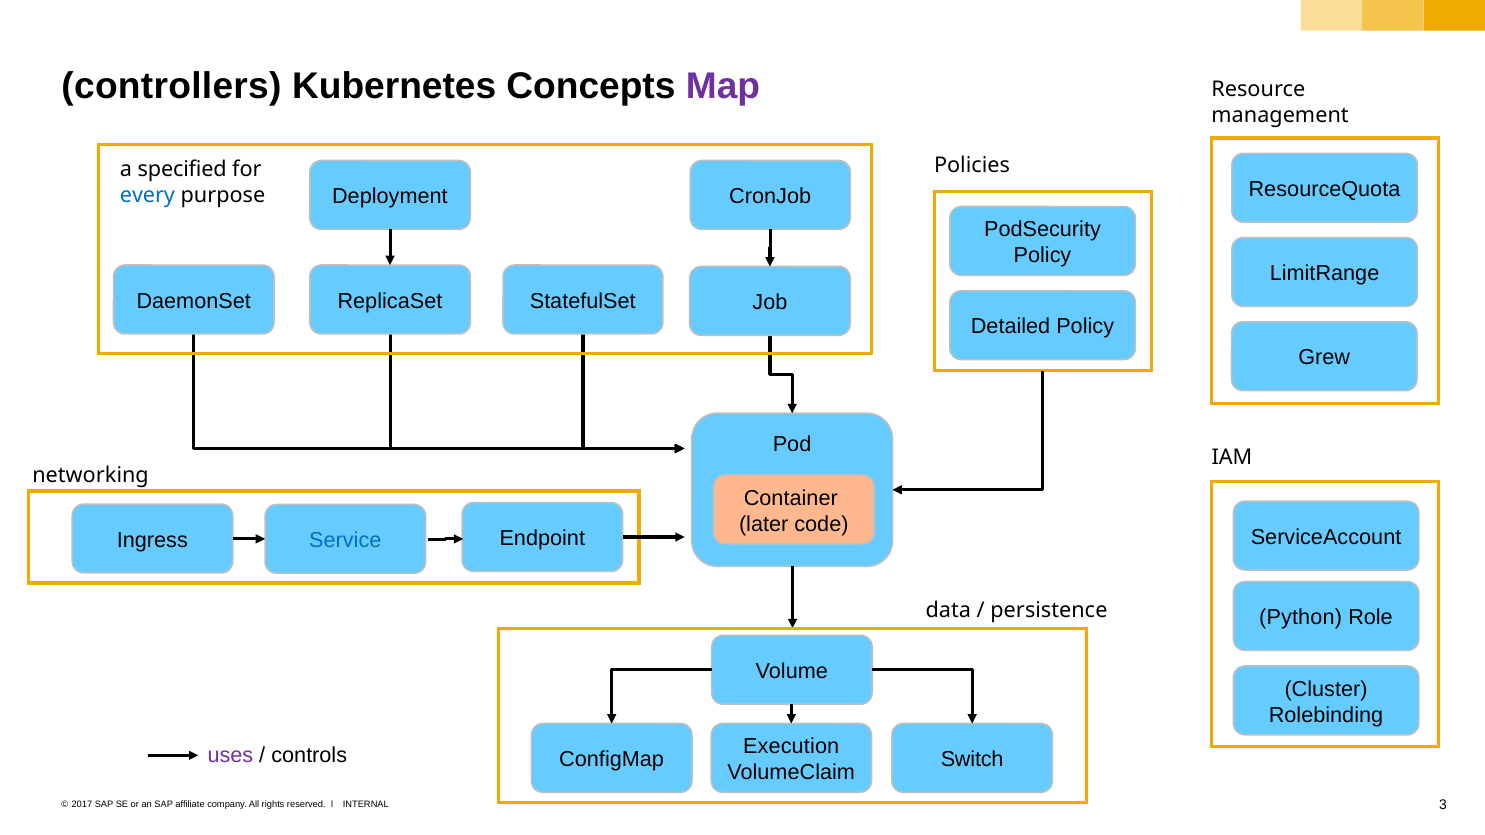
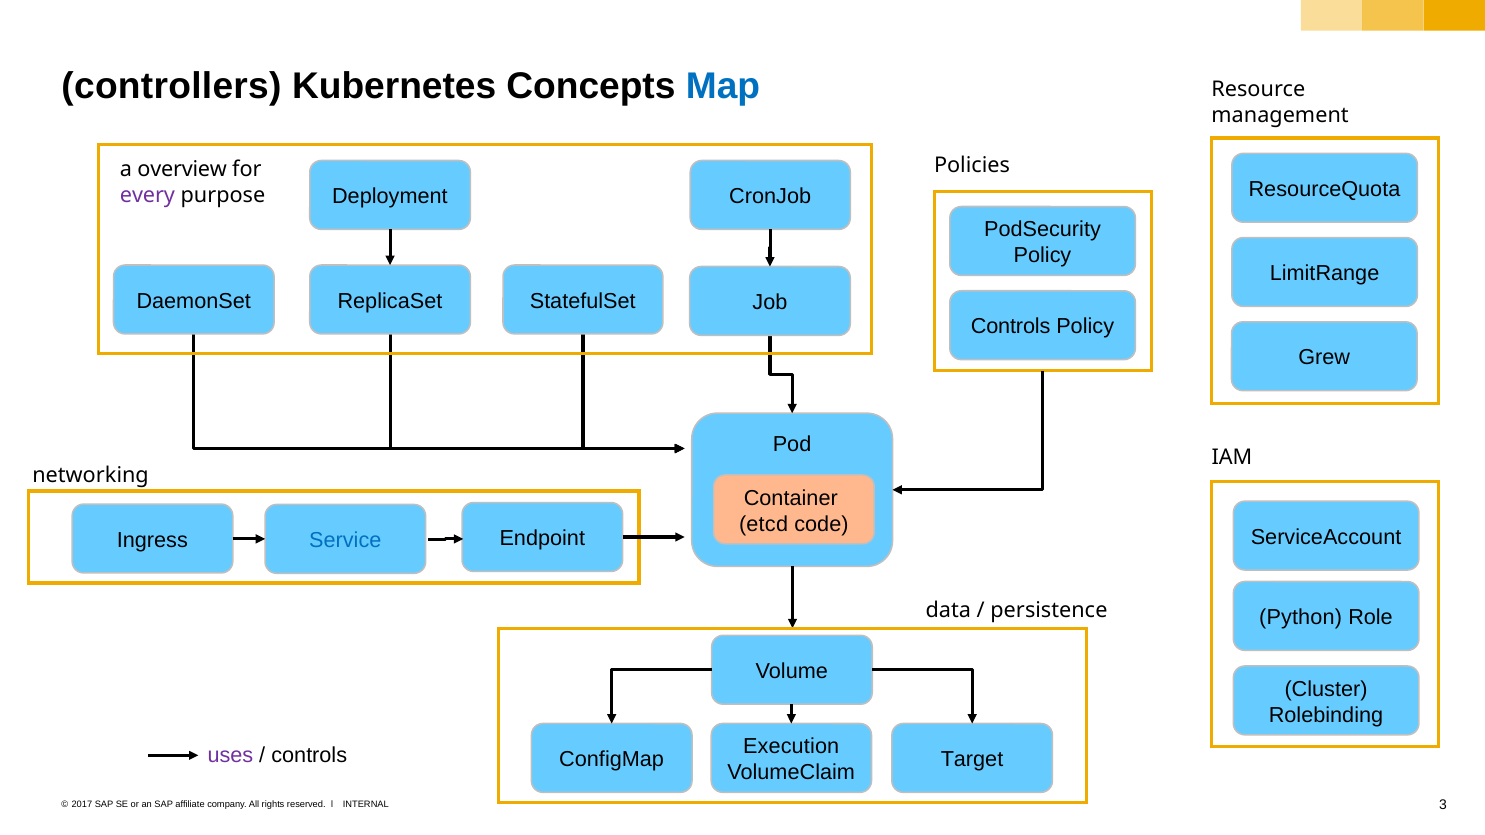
Map colour: purple -> blue
specified: specified -> overview
every colour: blue -> purple
Detailed at (1011, 327): Detailed -> Controls
later: later -> etcd
Switch: Switch -> Target
